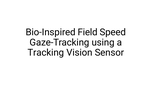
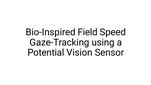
Tracking: Tracking -> Potential
